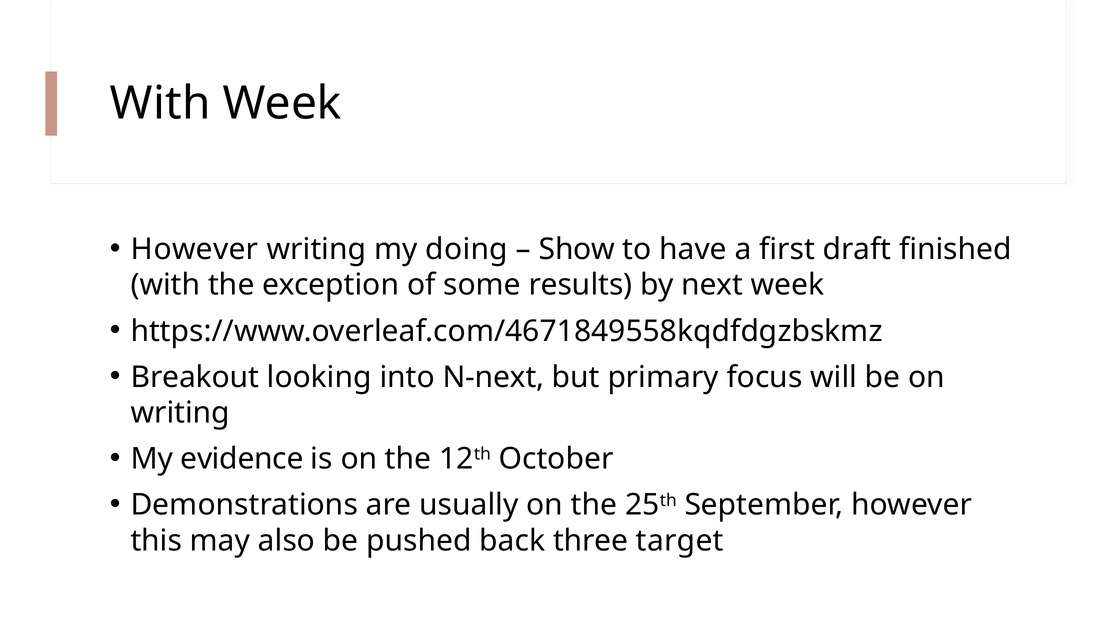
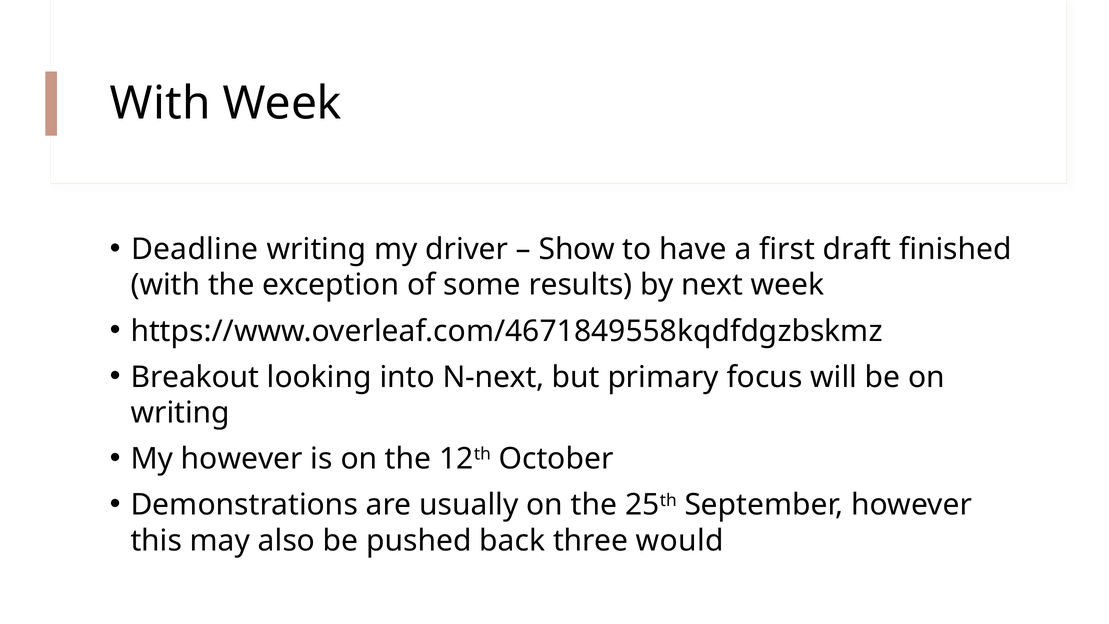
However at (195, 249): However -> Deadline
doing: doing -> driver
My evidence: evidence -> however
target: target -> would
